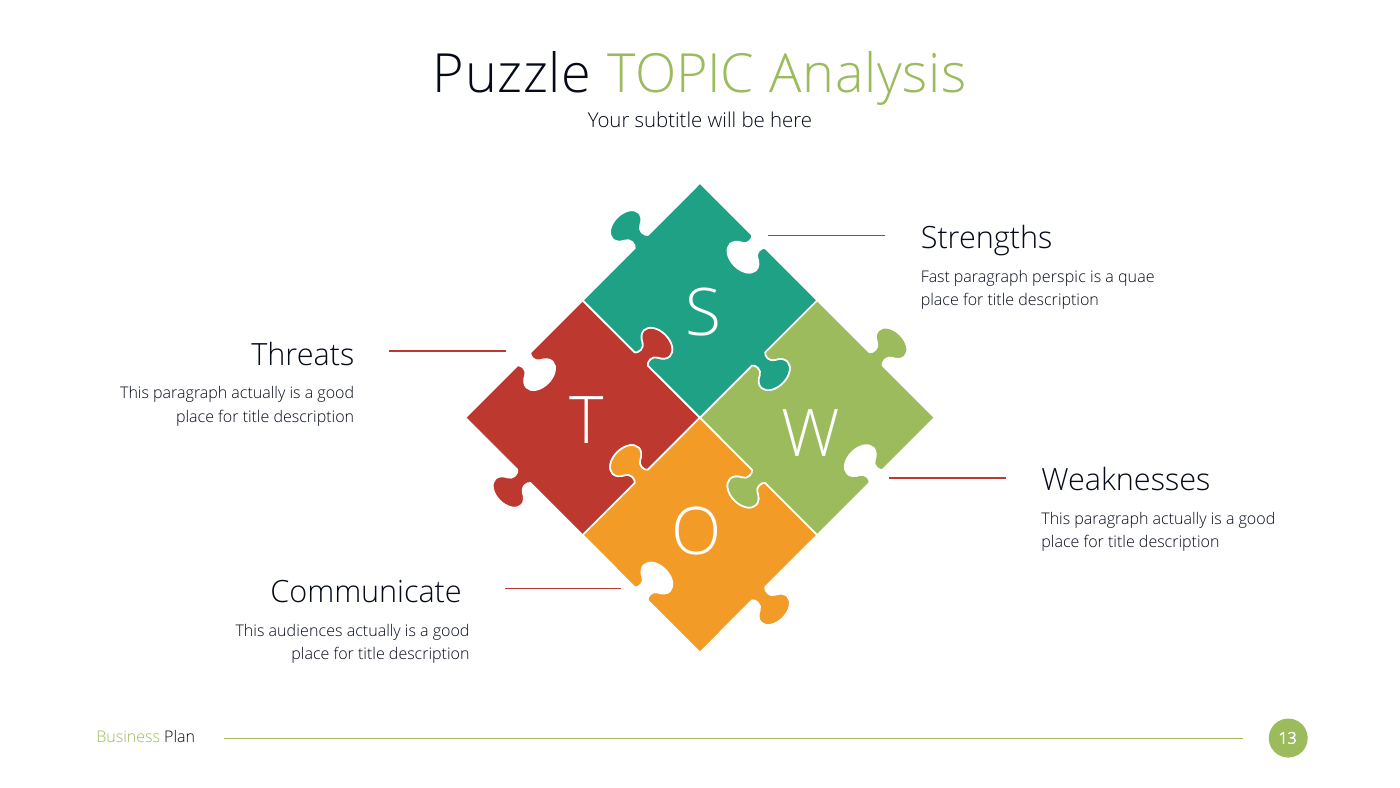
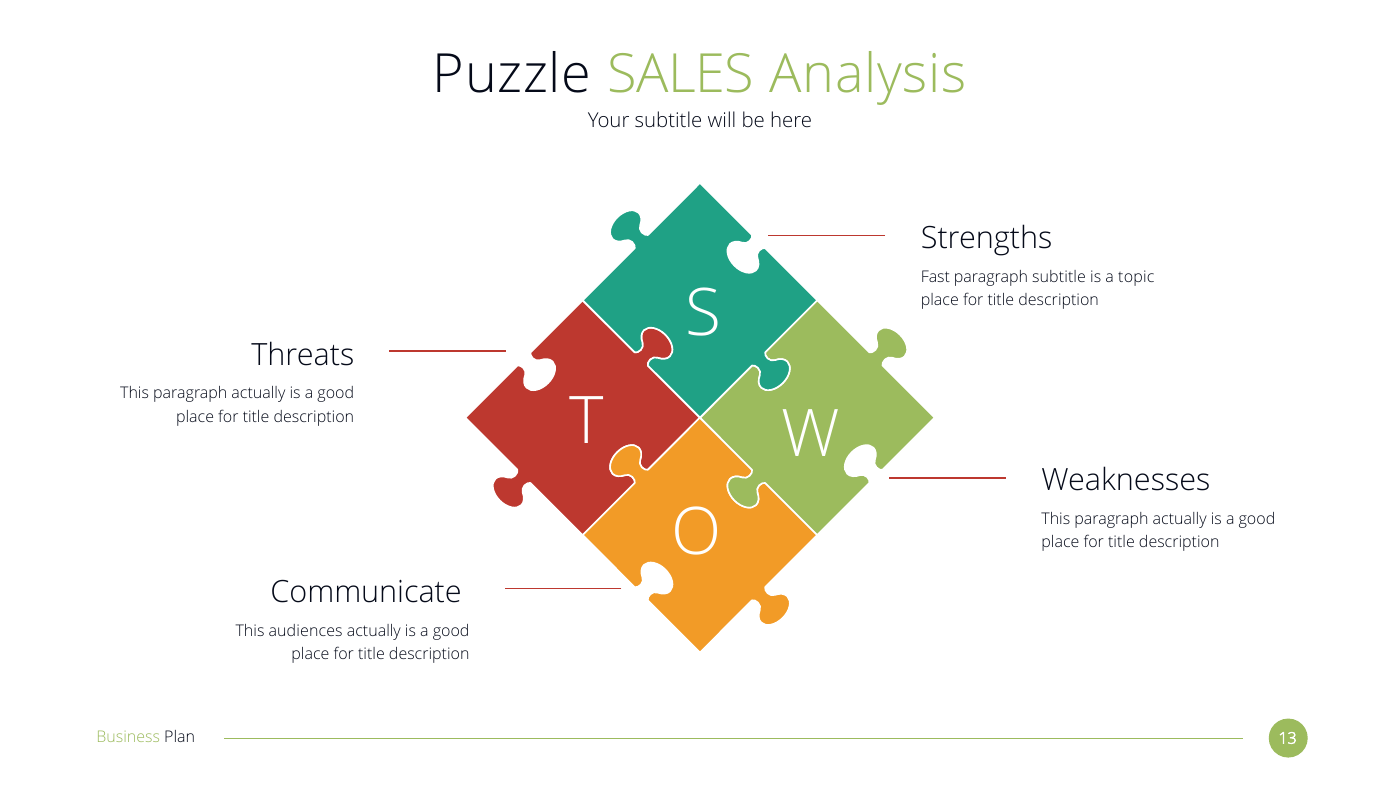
TOPIC: TOPIC -> SALES
paragraph perspic: perspic -> subtitle
quae: quae -> topic
